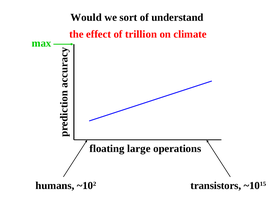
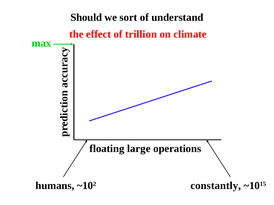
Would: Would -> Should
transistors: transistors -> constantly
